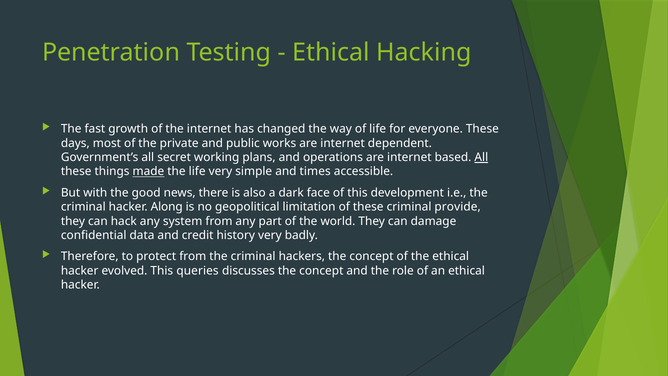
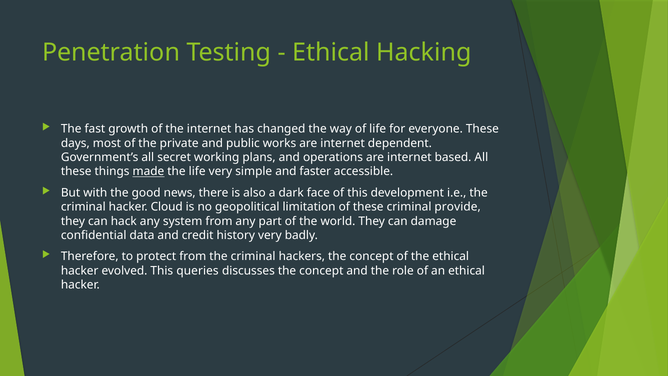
All at (481, 157) underline: present -> none
times: times -> faster
Along: Along -> Cloud
